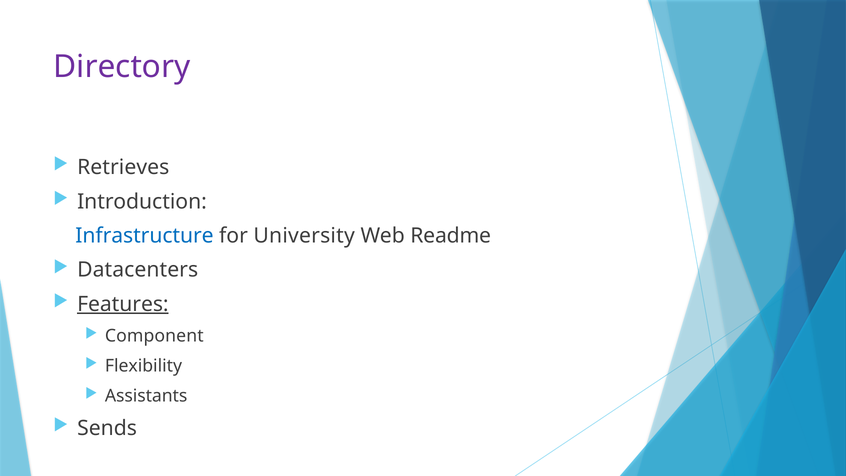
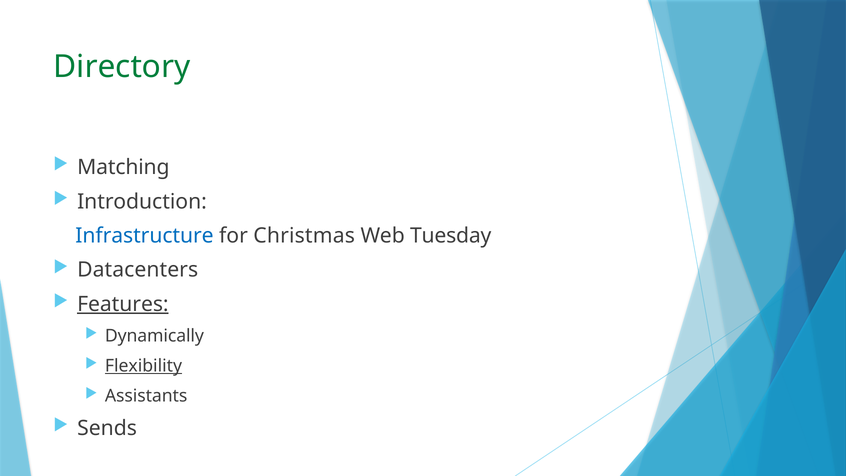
Directory colour: purple -> green
Retrieves: Retrieves -> Matching
University: University -> Christmas
Readme: Readme -> Tuesday
Component: Component -> Dynamically
Flexibility underline: none -> present
